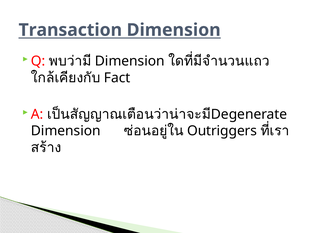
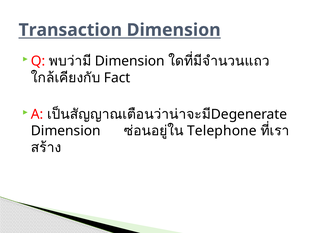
Outriggers: Outriggers -> Telephone
